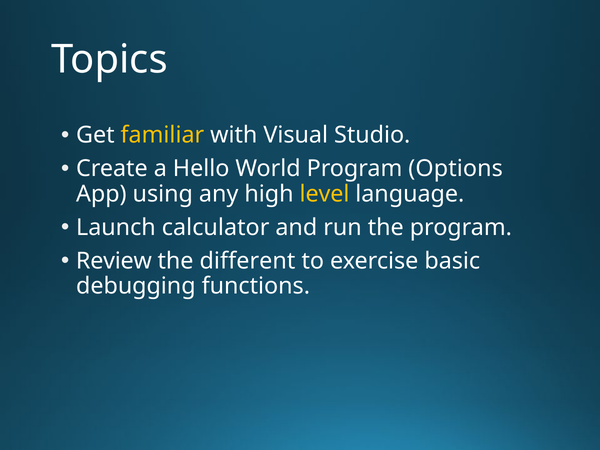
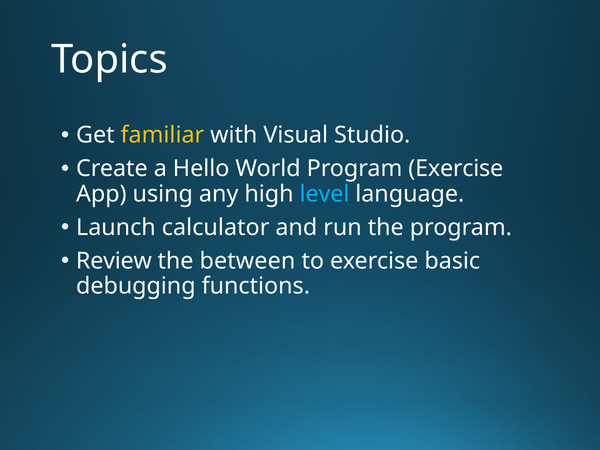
Program Options: Options -> Exercise
level colour: yellow -> light blue
different: different -> between
